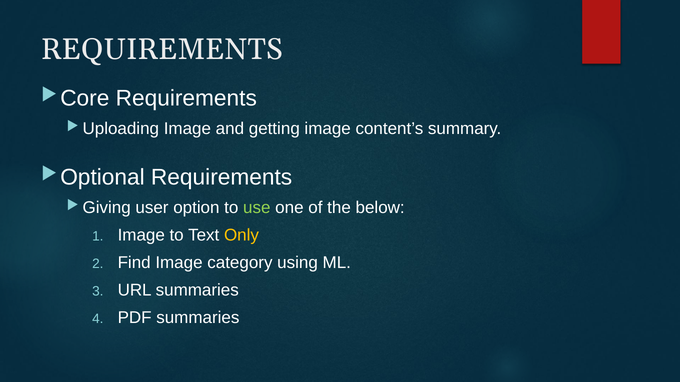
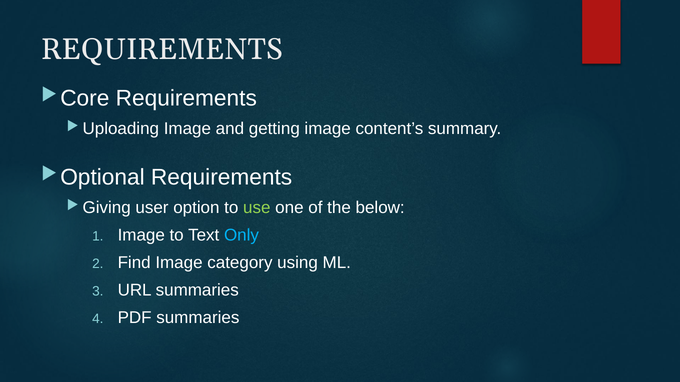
Only colour: yellow -> light blue
